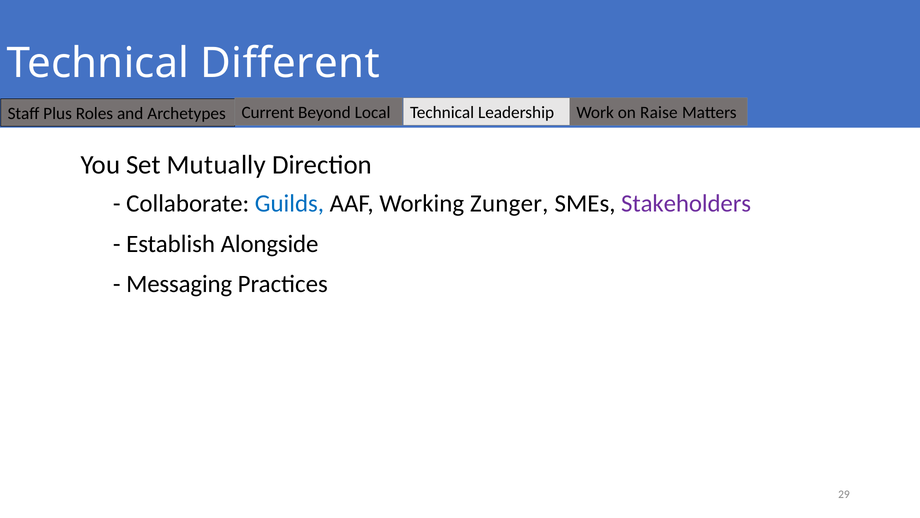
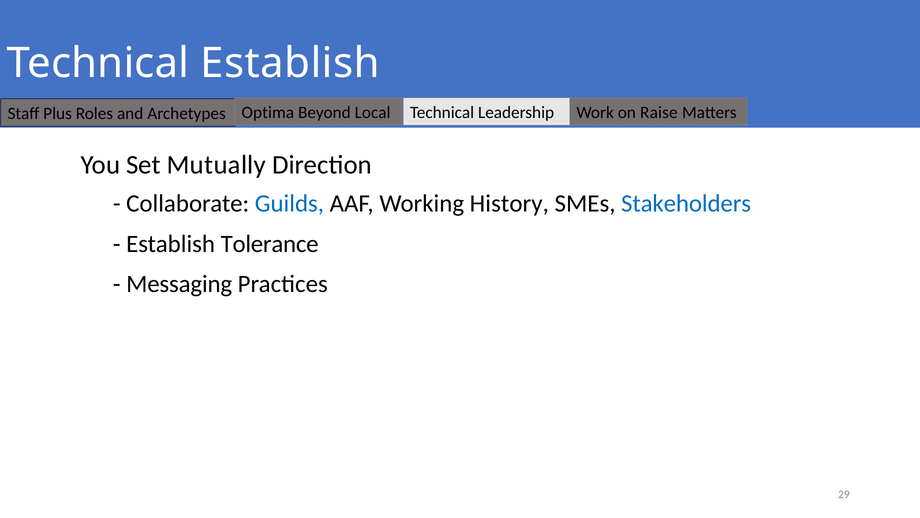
Technical Different: Different -> Establish
Current: Current -> Optima
Zunger: Zunger -> History
Stakeholders colour: purple -> blue
Alongside: Alongside -> Tolerance
